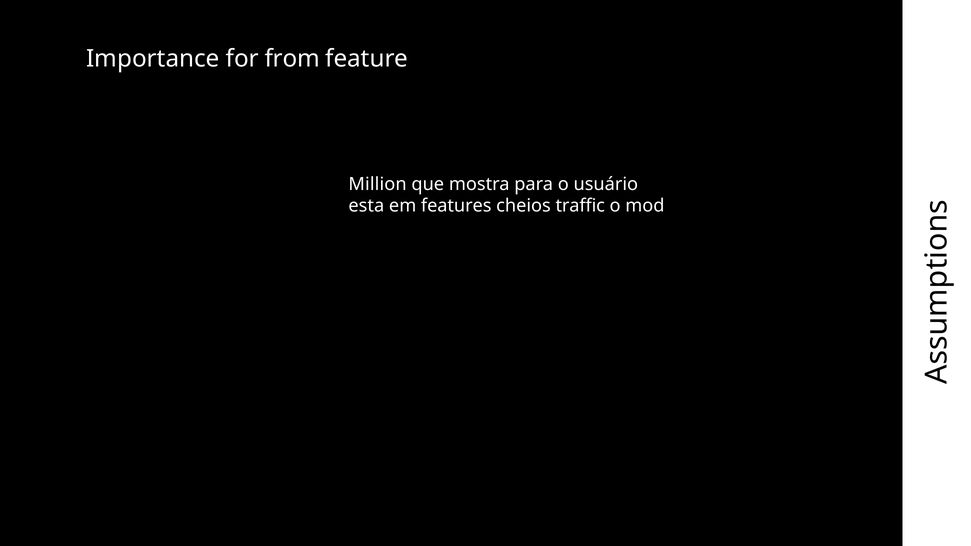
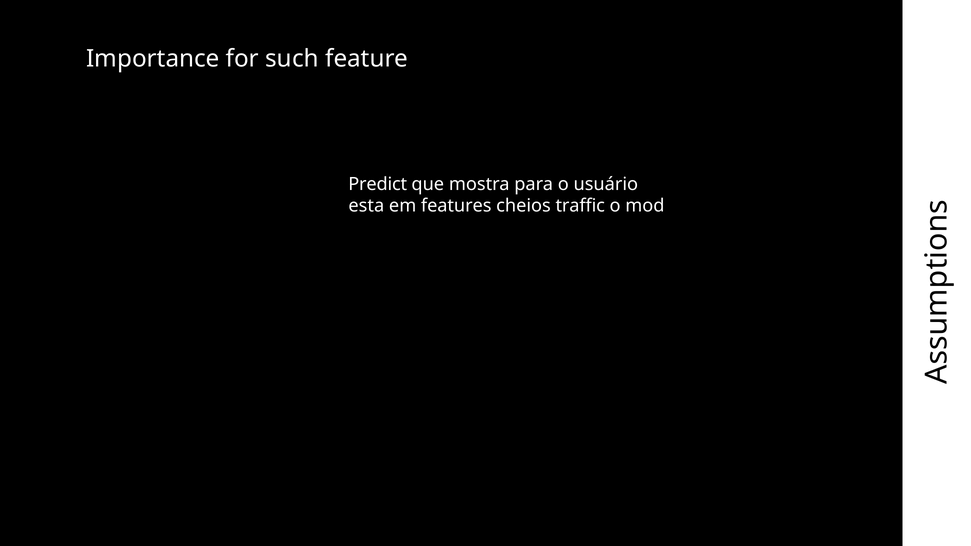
from: from -> such
Million: Million -> Predict
